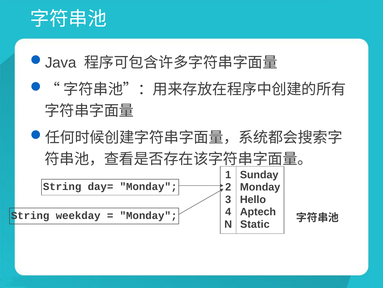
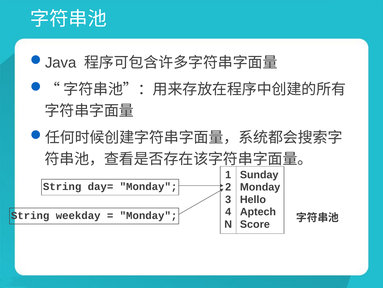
Static: Static -> Score
